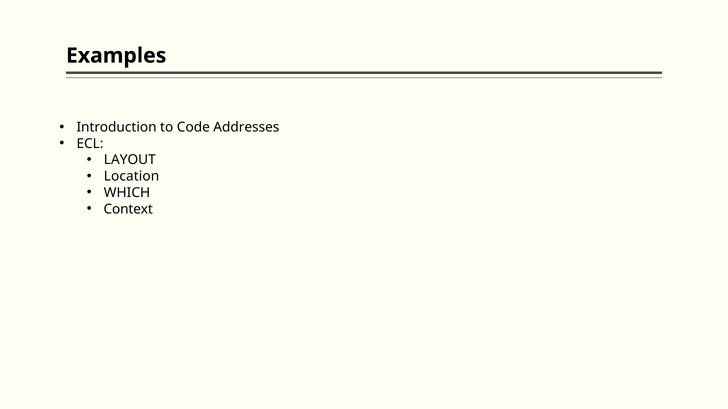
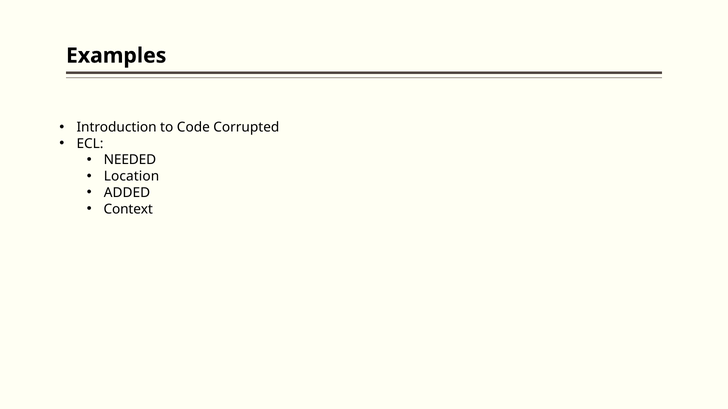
Addresses: Addresses -> Corrupted
LAYOUT: LAYOUT -> NEEDED
WHICH: WHICH -> ADDED
